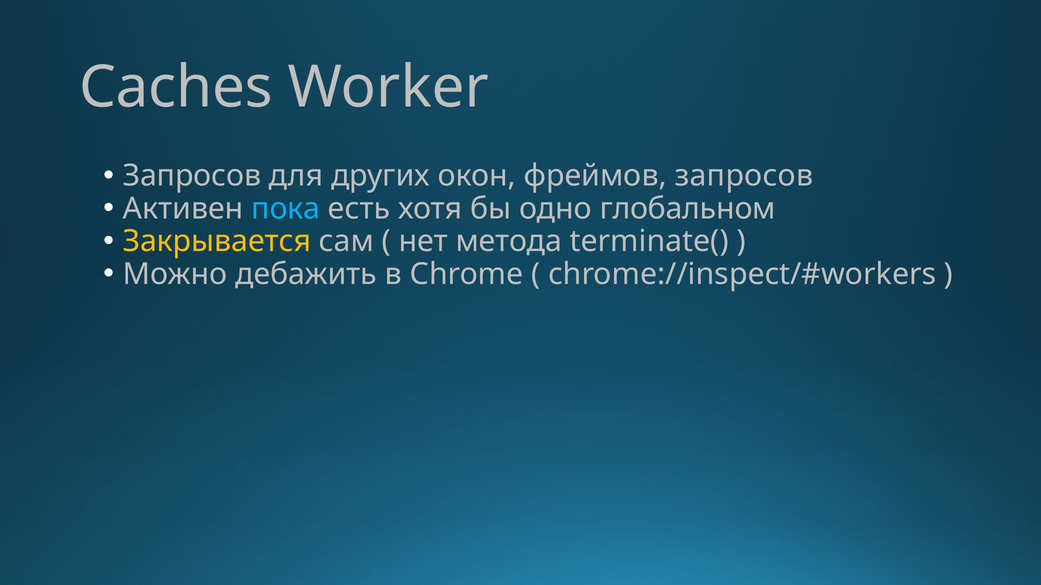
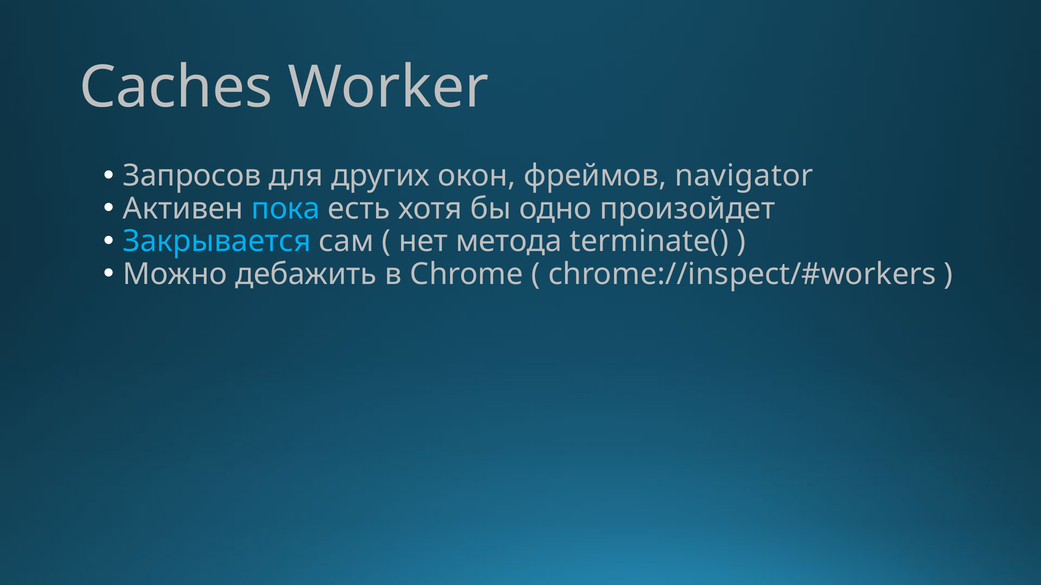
фреймов запросов: запросов -> navigator
глобальном: глобальном -> произойдет
Закрывается colour: yellow -> light blue
